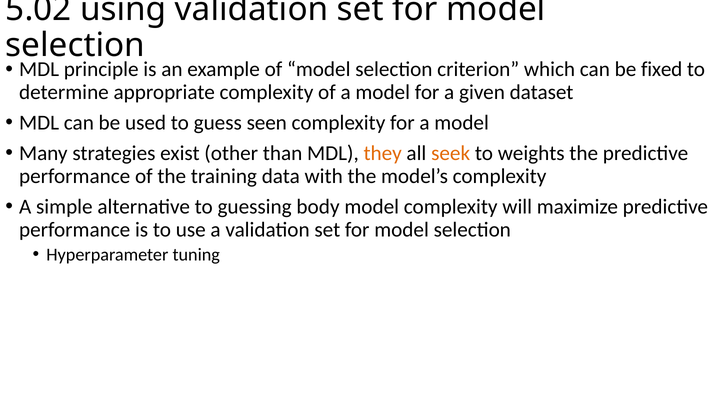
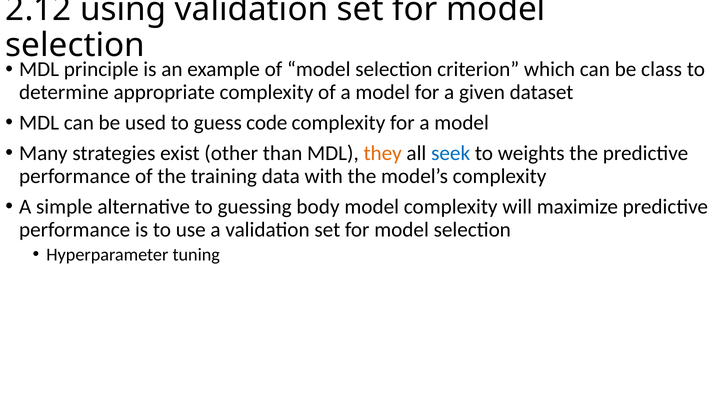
5.02: 5.02 -> 2.12
fixed: fixed -> class
seen: seen -> code
seek colour: orange -> blue
